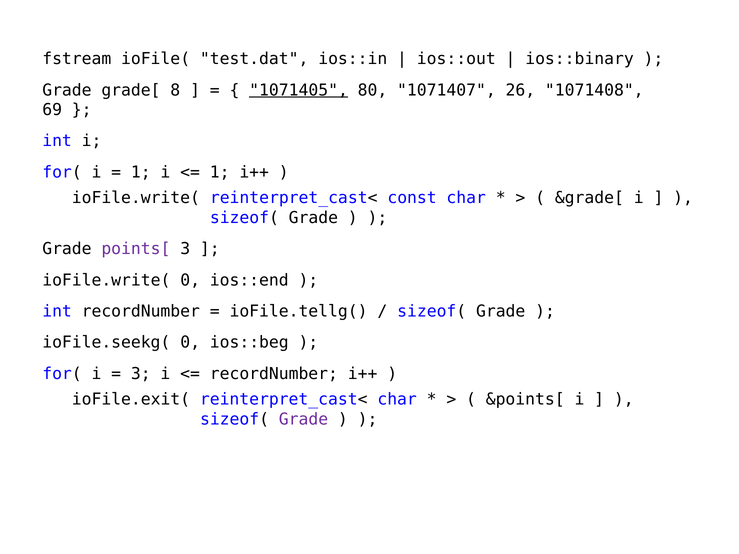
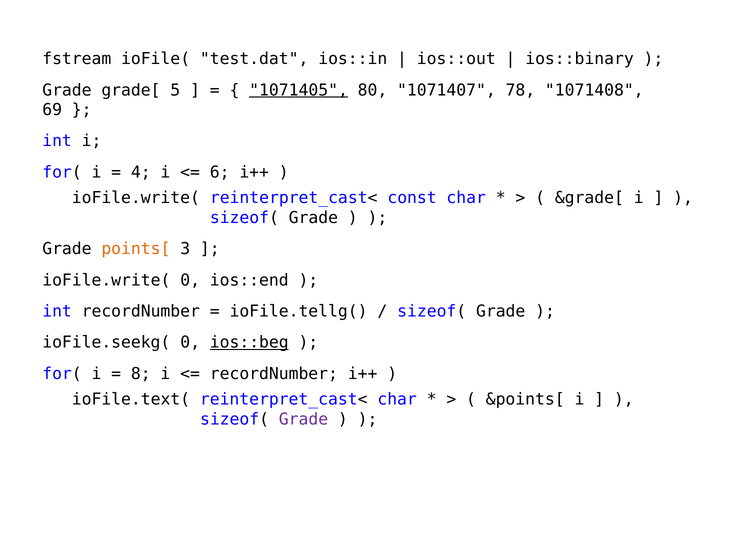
8: 8 -> 5
26: 26 -> 78
1 at (141, 172): 1 -> 4
1 at (220, 172): 1 -> 6
points[ colour: purple -> orange
ios::beg underline: none -> present
3 at (141, 374): 3 -> 8
ioFile.exit(: ioFile.exit( -> ioFile.text(
